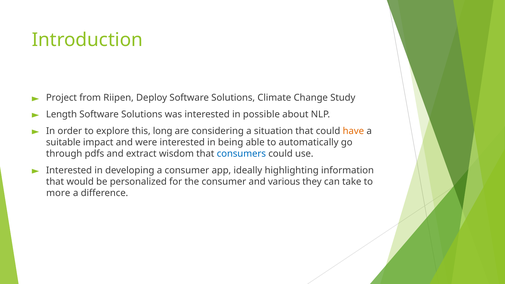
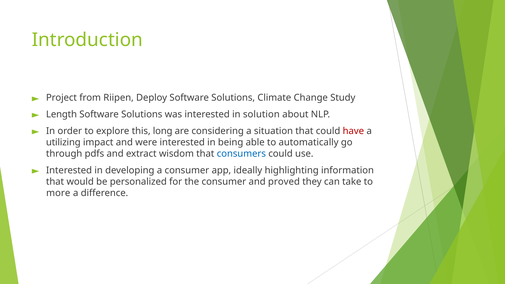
possible: possible -> solution
have colour: orange -> red
suitable: suitable -> utilizing
various: various -> proved
